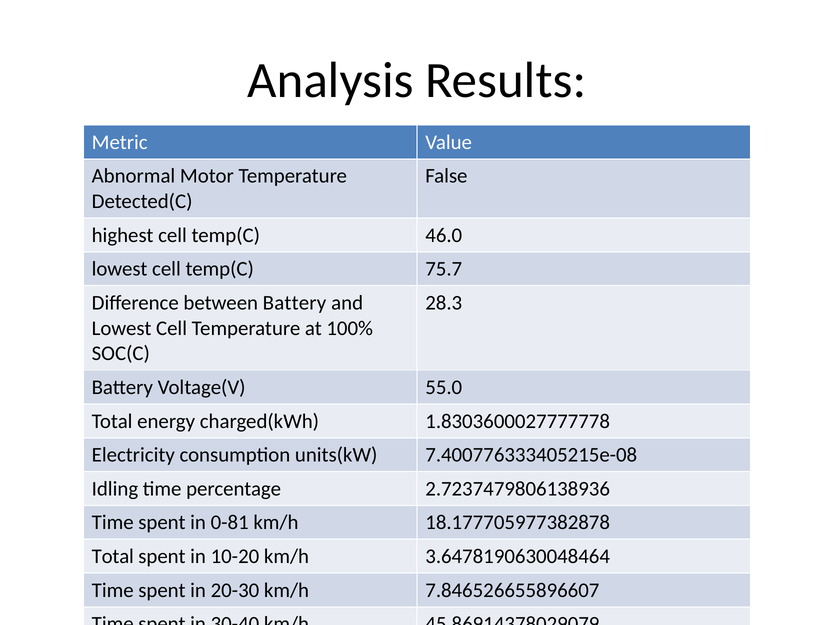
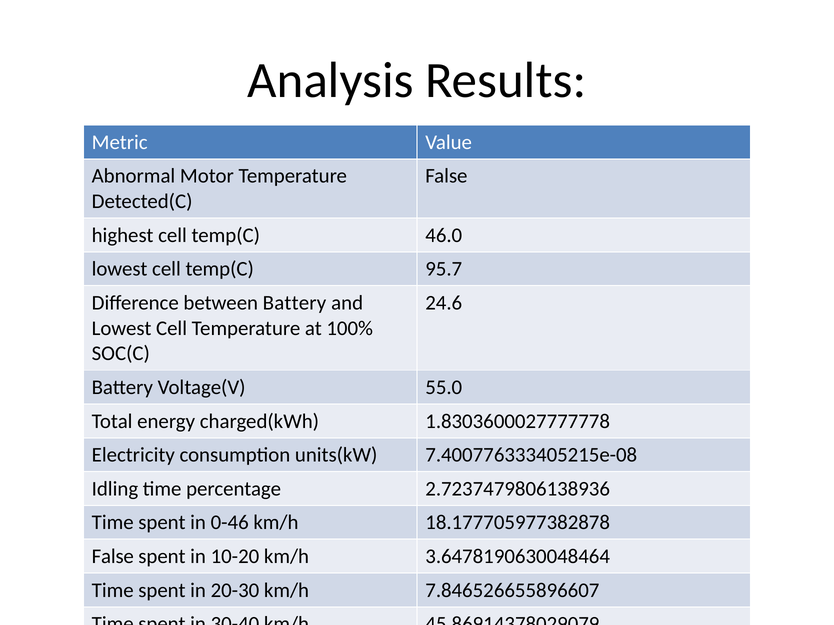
75.7: 75.7 -> 95.7
28.3: 28.3 -> 24.6
0-81: 0-81 -> 0-46
Total at (113, 557): Total -> False
